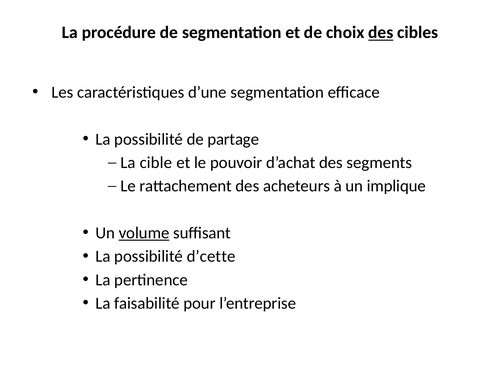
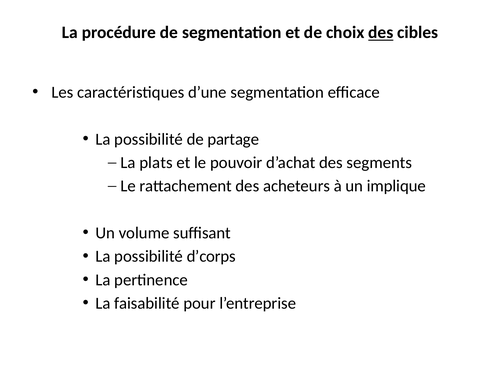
cible: cible -> plats
volume underline: present -> none
d’cette: d’cette -> d’corps
